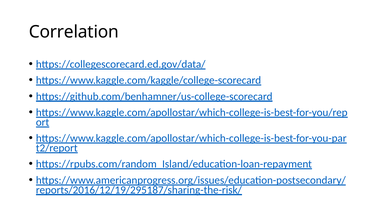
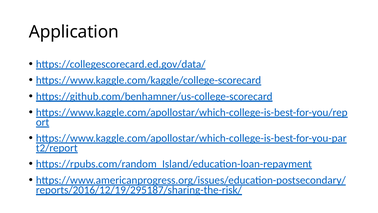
Correlation: Correlation -> Application
